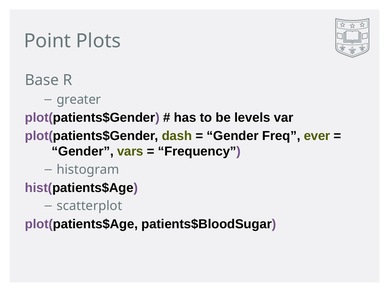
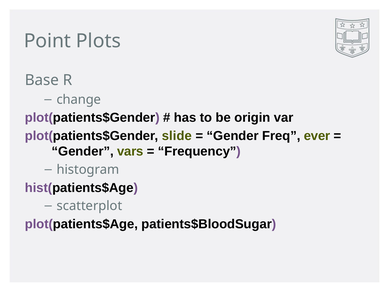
greater: greater -> change
levels: levels -> origin
dash: dash -> slide
